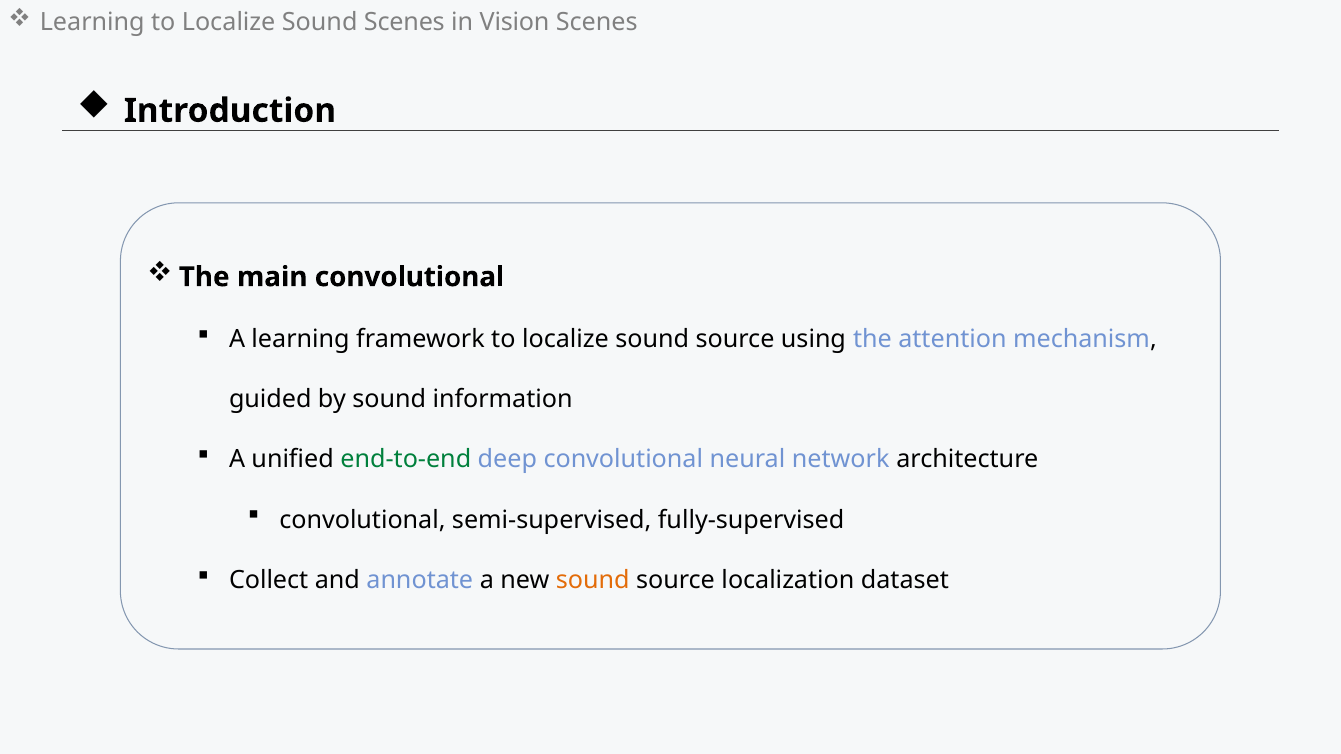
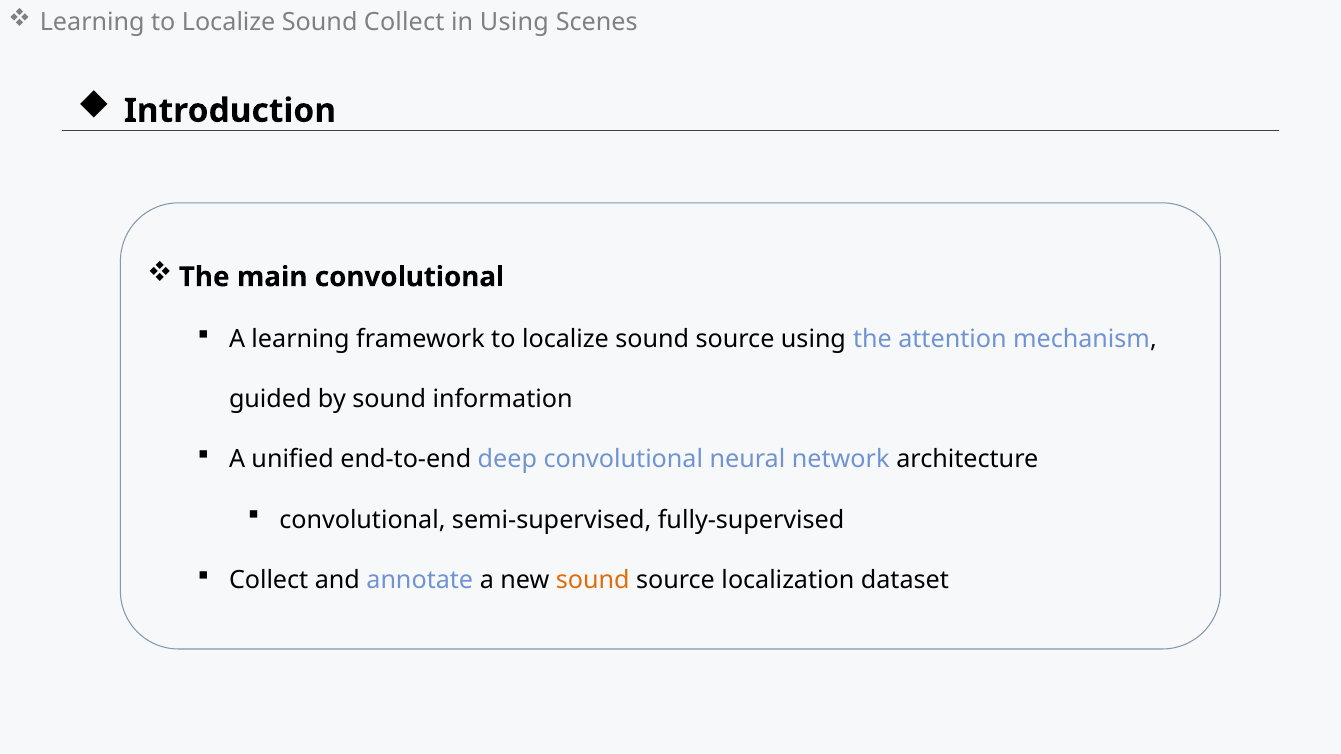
Sound Scenes: Scenes -> Collect
in Vision: Vision -> Using
end-to-end colour: green -> black
